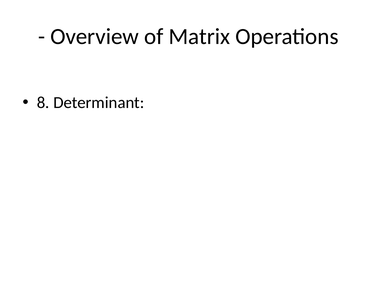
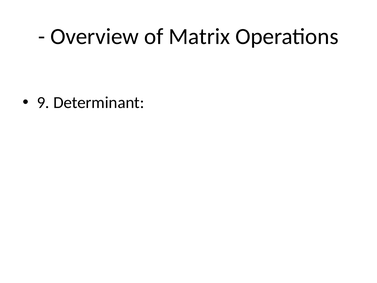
8: 8 -> 9
